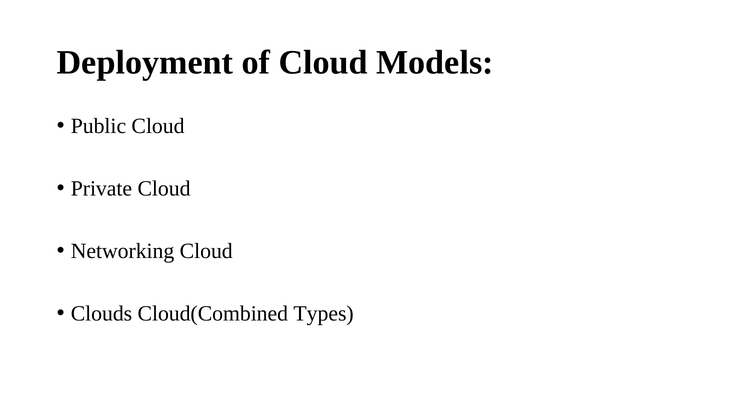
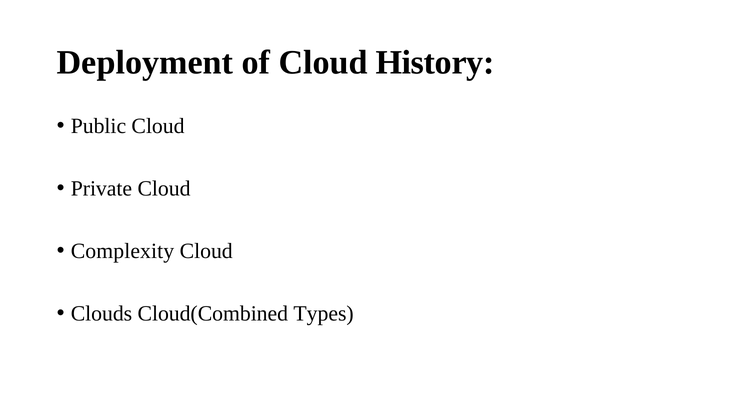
Models: Models -> History
Networking: Networking -> Complexity
